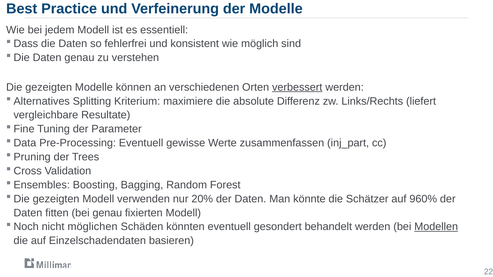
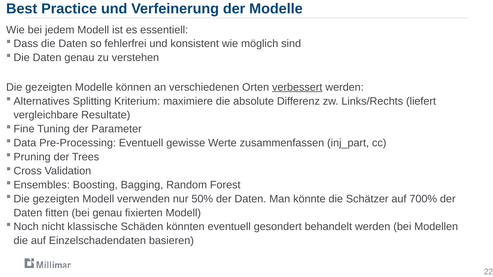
20%: 20% -> 50%
960%: 960% -> 700%
möglichen: möglichen -> klassische
Modellen underline: present -> none
